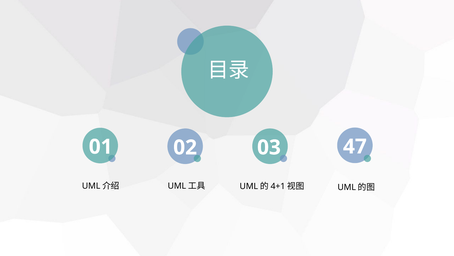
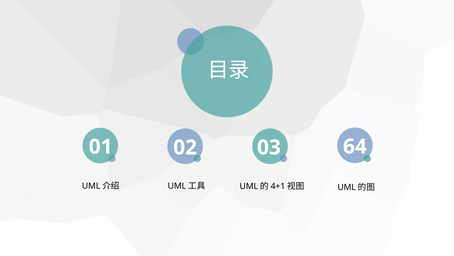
47: 47 -> 64
